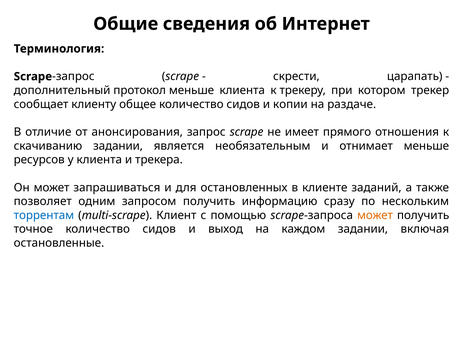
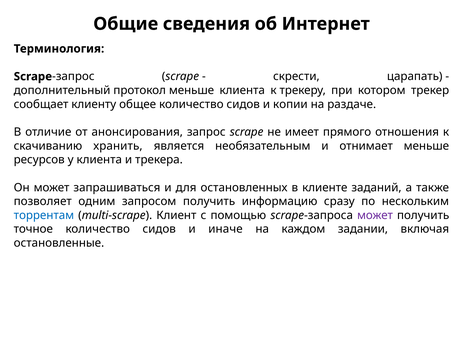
скачиванию задании: задании -> хранить
может at (375, 215) colour: orange -> purple
выход: выход -> иначе
